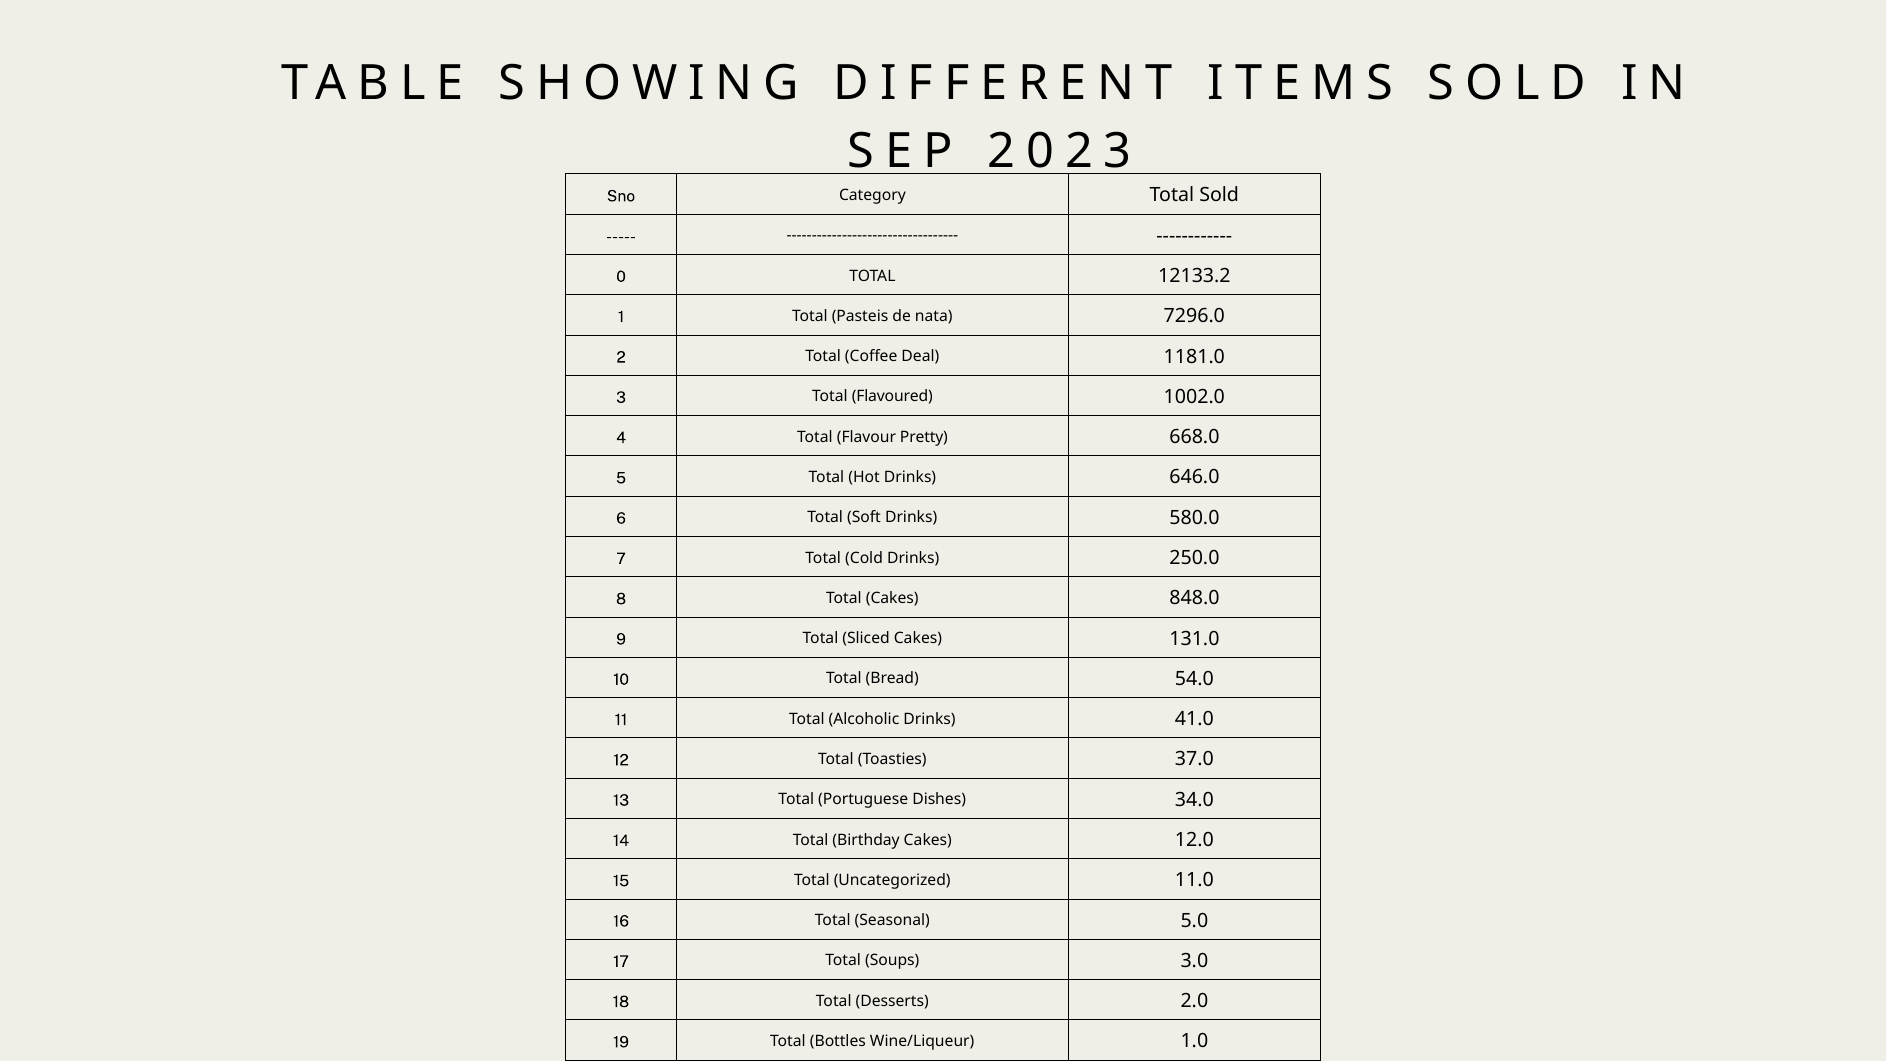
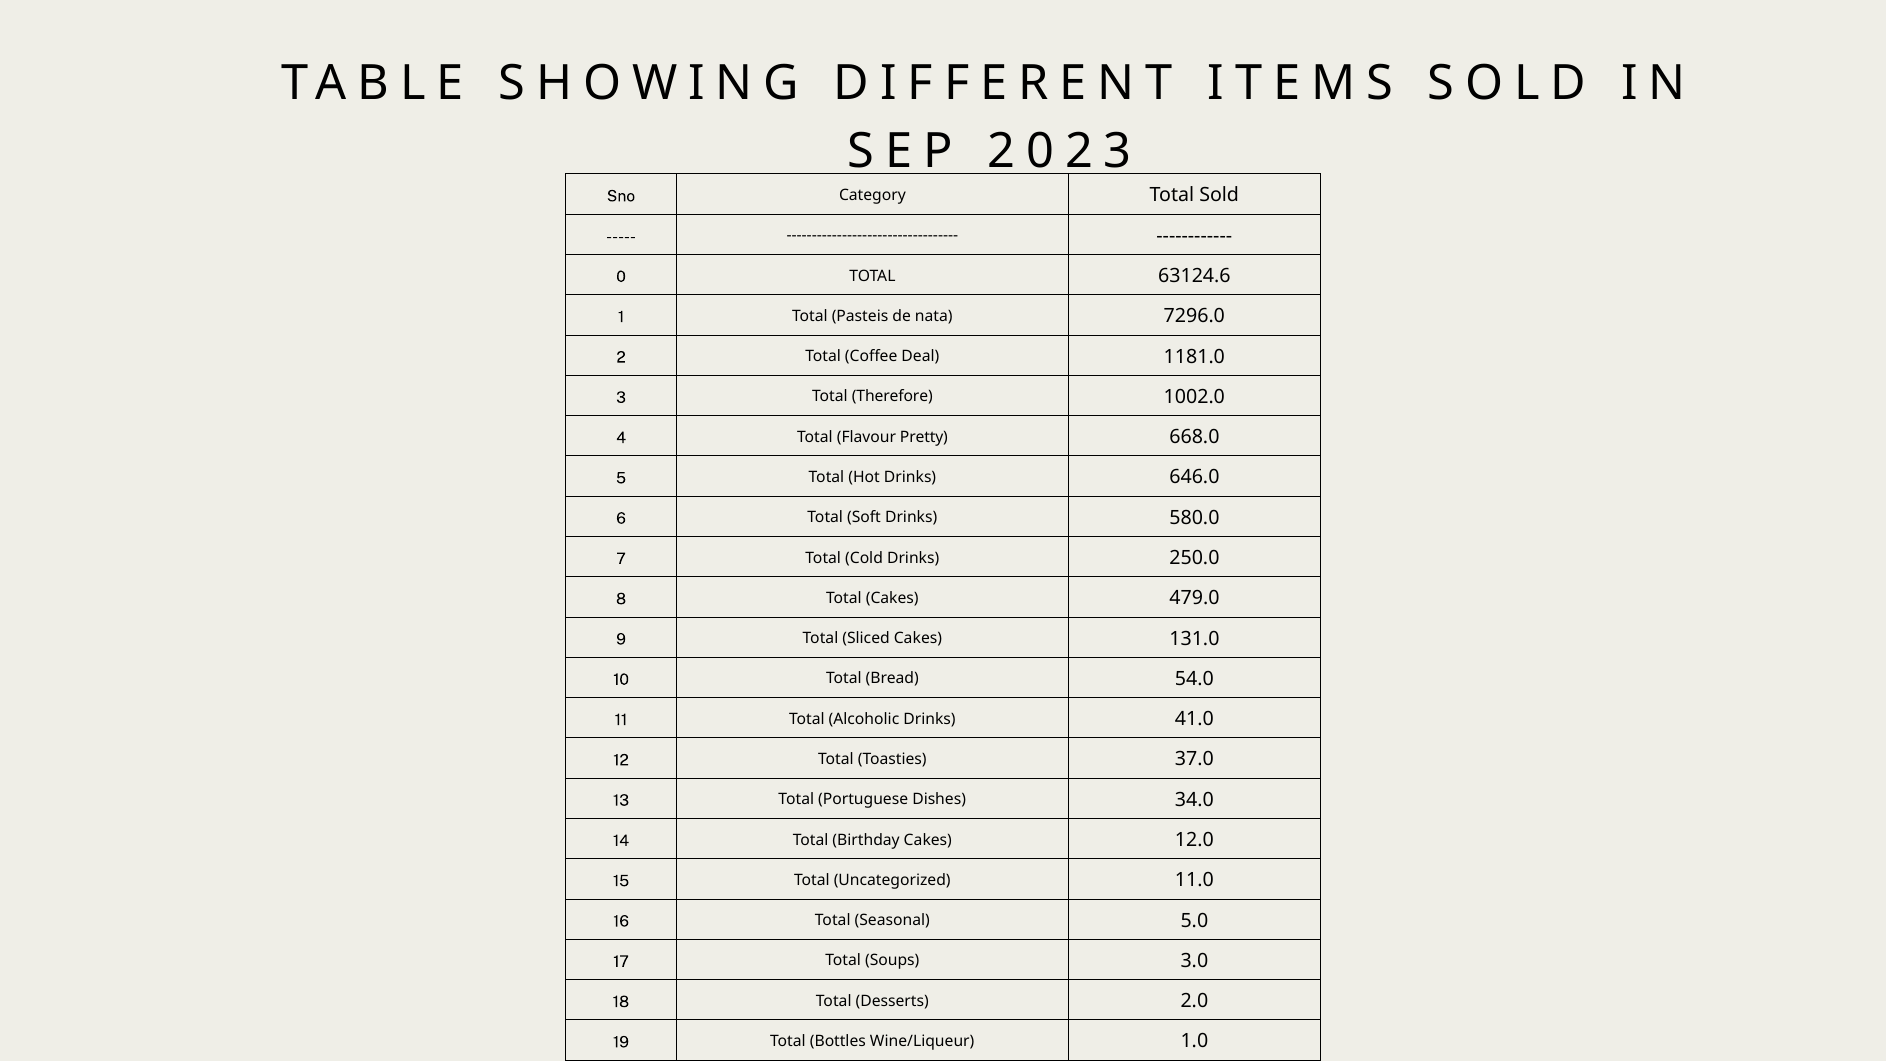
12133.2: 12133.2 -> 63124.6
Flavoured: Flavoured -> Therefore
848.0: 848.0 -> 479.0
